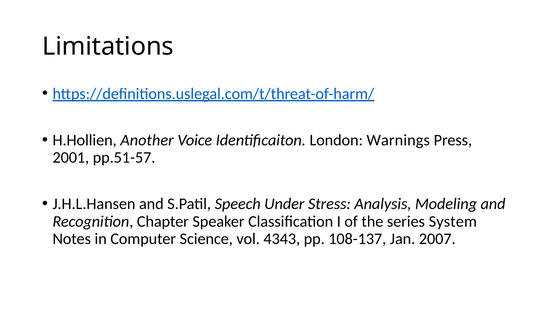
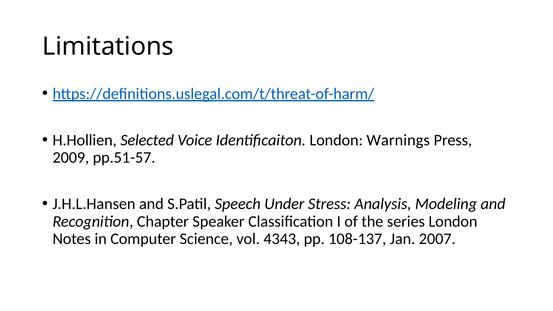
Another: Another -> Selected
2001: 2001 -> 2009
series System: System -> London
